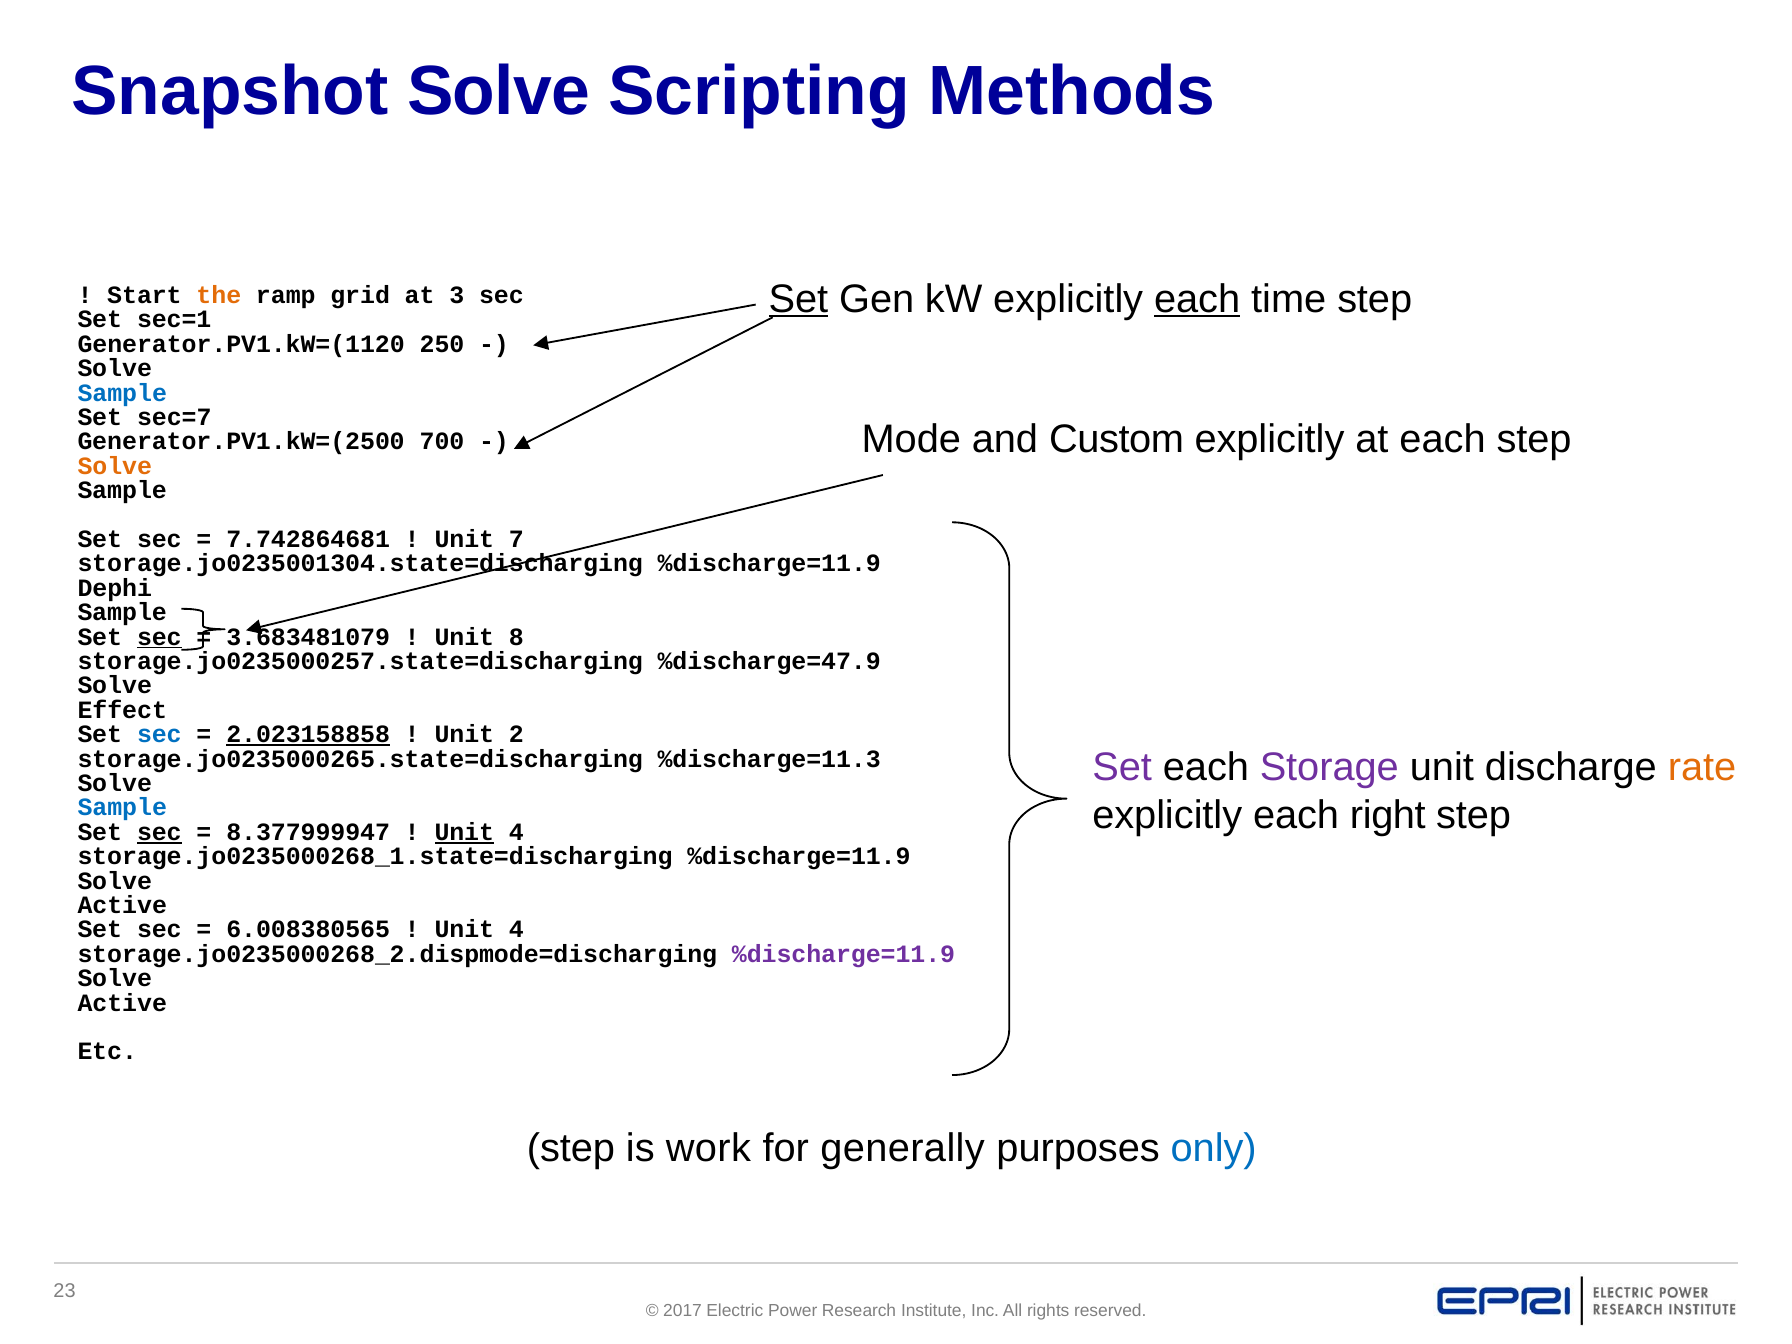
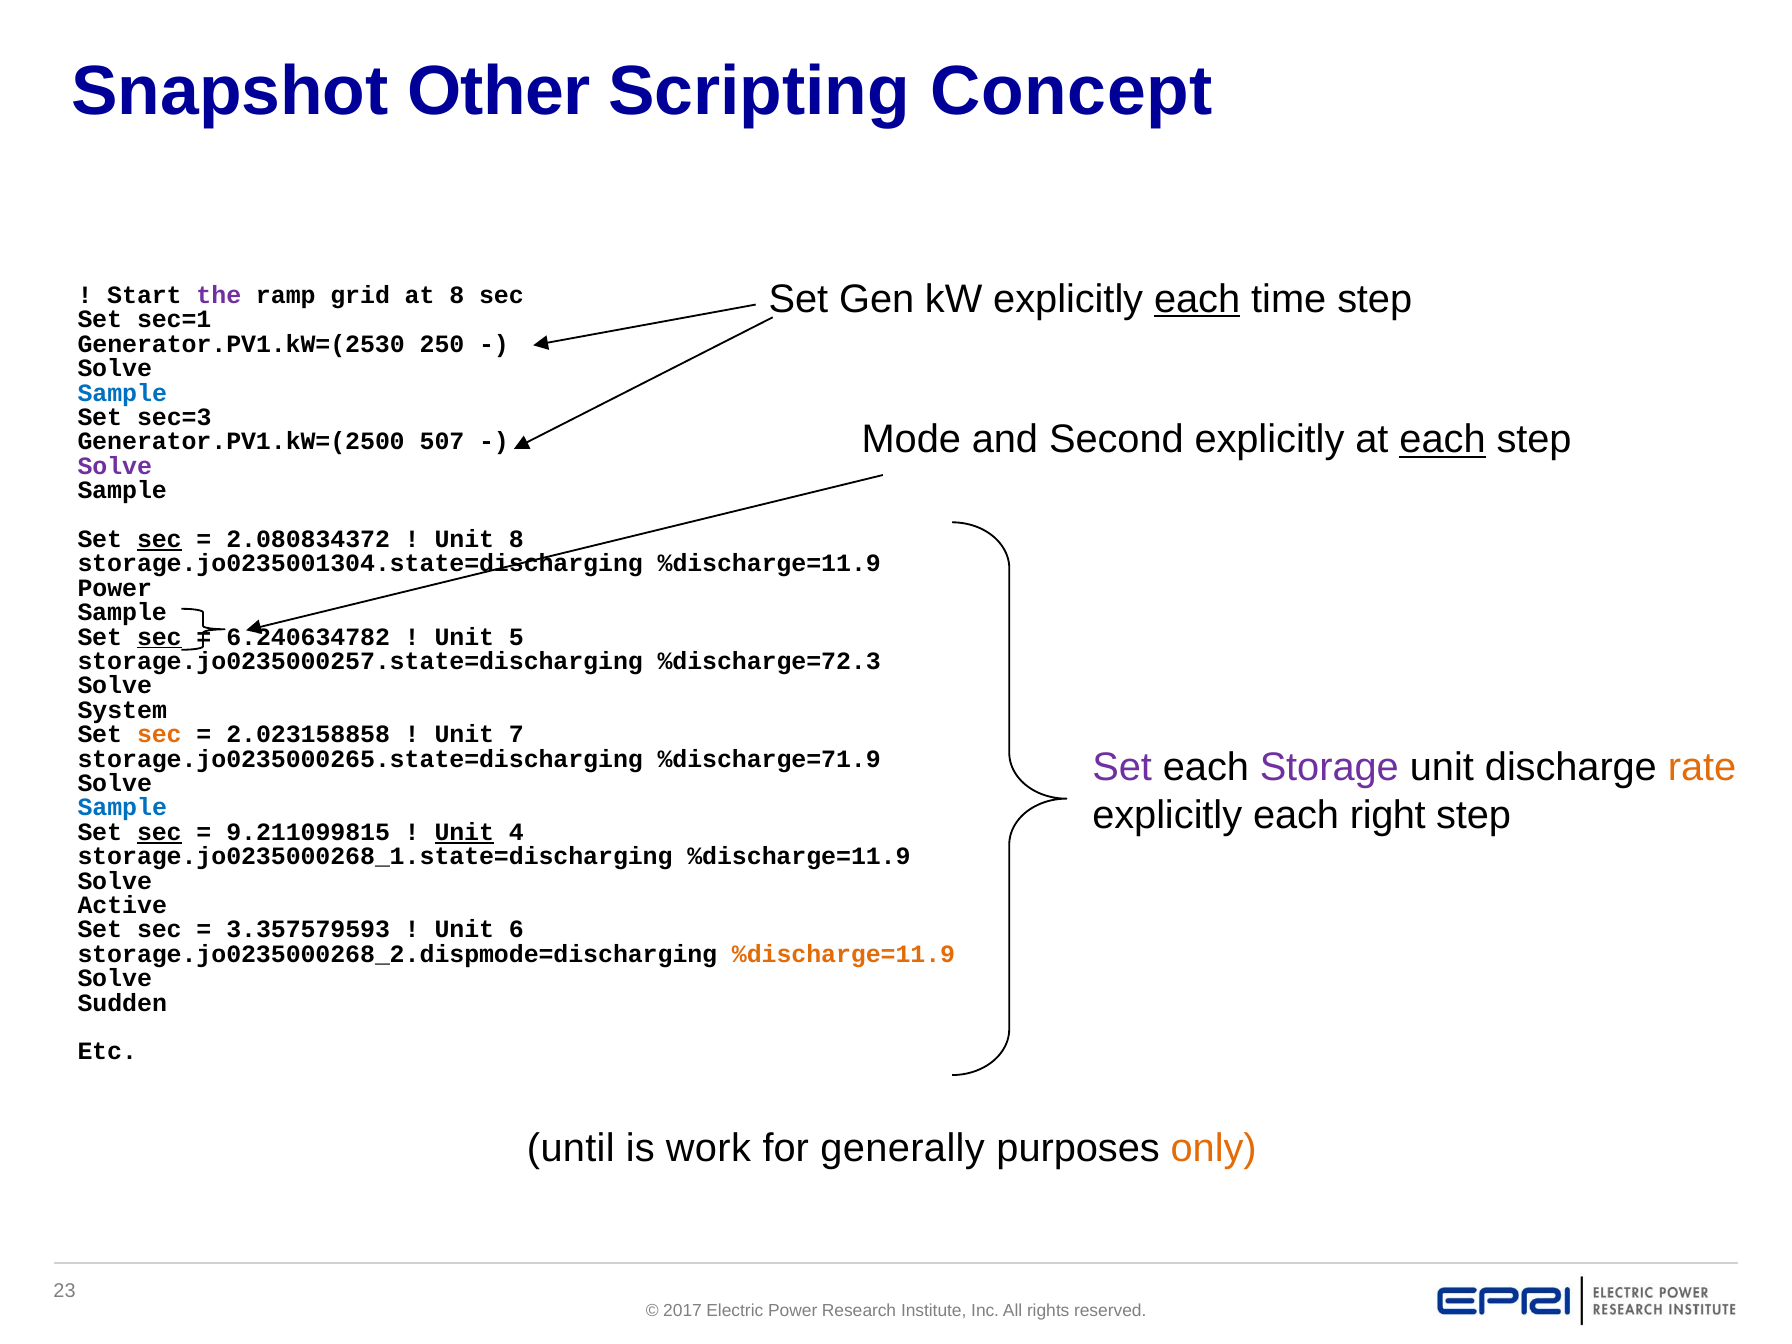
Snapshot Solve: Solve -> Other
Methods: Methods -> Concept
Set at (798, 299) underline: present -> none
the colour: orange -> purple
at 3: 3 -> 8
Generator.PV1.kW=(1120: Generator.PV1.kW=(1120 -> Generator.PV1.kW=(2530
sec=7: sec=7 -> sec=3
Custom: Custom -> Second
each at (1443, 440) underline: none -> present
700: 700 -> 507
Solve at (115, 466) colour: orange -> purple
sec at (159, 539) underline: none -> present
7.742864681: 7.742864681 -> 2.080834372
Unit 7: 7 -> 8
Dephi at (115, 588): Dephi -> Power
3.683481079: 3.683481079 -> 6.240634782
8: 8 -> 5
%discharge=47.9: %discharge=47.9 -> %discharge=72.3
Effect: Effect -> System
sec at (159, 734) colour: blue -> orange
2.023158858 underline: present -> none
2: 2 -> 7
%discharge=11.3: %discharge=11.3 -> %discharge=71.9
8.377999947: 8.377999947 -> 9.211099815
6.008380565: 6.008380565 -> 3.357579593
4 at (516, 930): 4 -> 6
%discharge=11.9 at (844, 954) colour: purple -> orange
Active at (122, 1003): Active -> Sudden
step at (571, 1148): step -> until
only colour: blue -> orange
